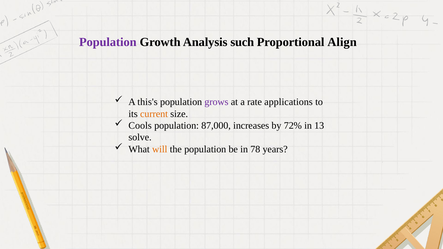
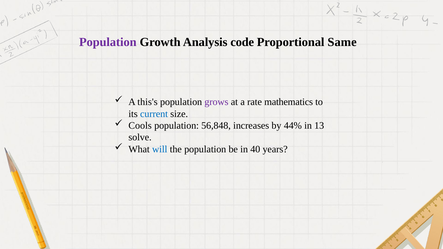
such: such -> code
Align: Align -> Same
applications: applications -> mathematics
current colour: orange -> blue
87,000: 87,000 -> 56,848
72%: 72% -> 44%
will colour: orange -> blue
78: 78 -> 40
